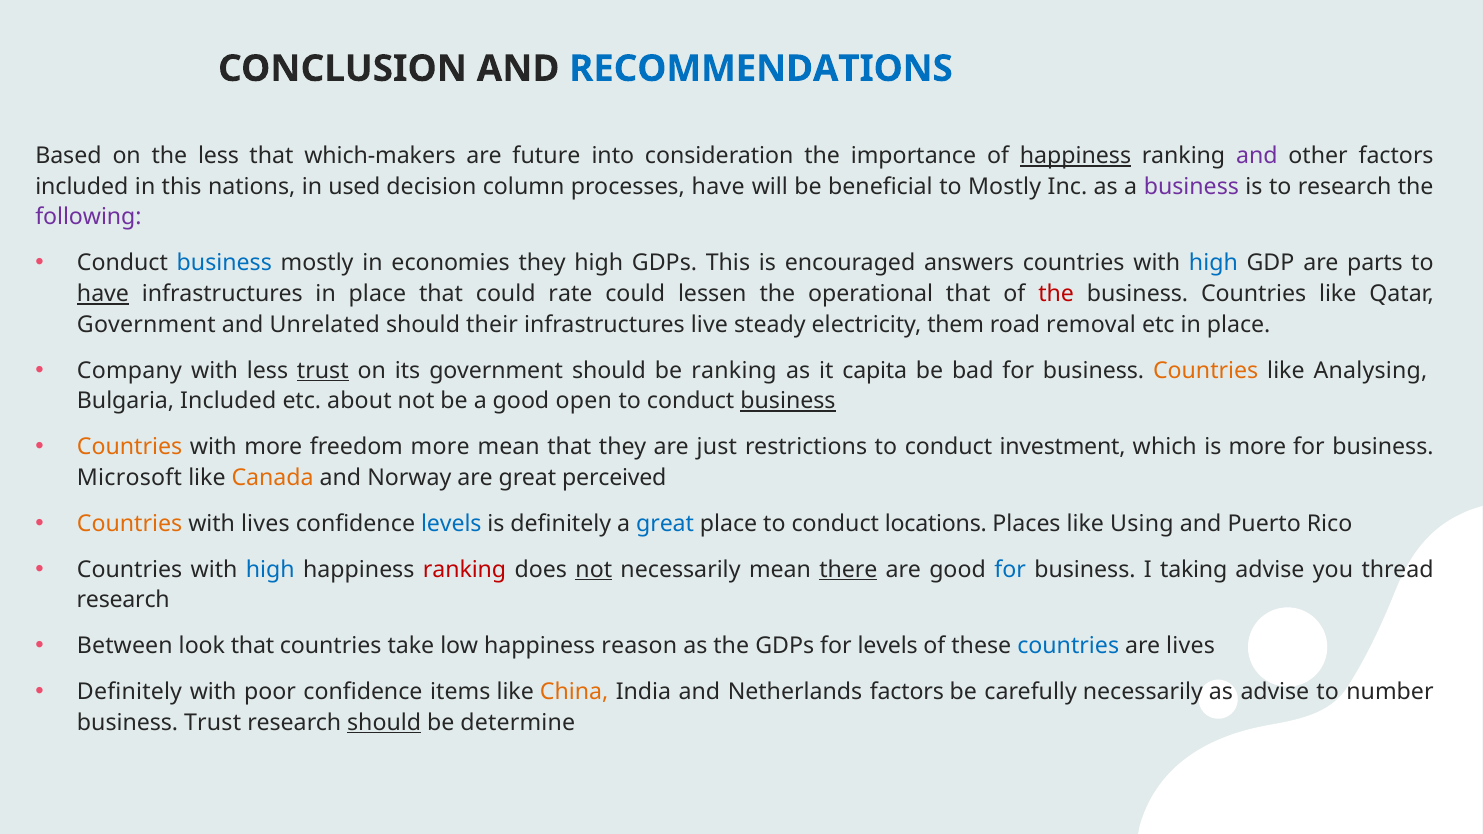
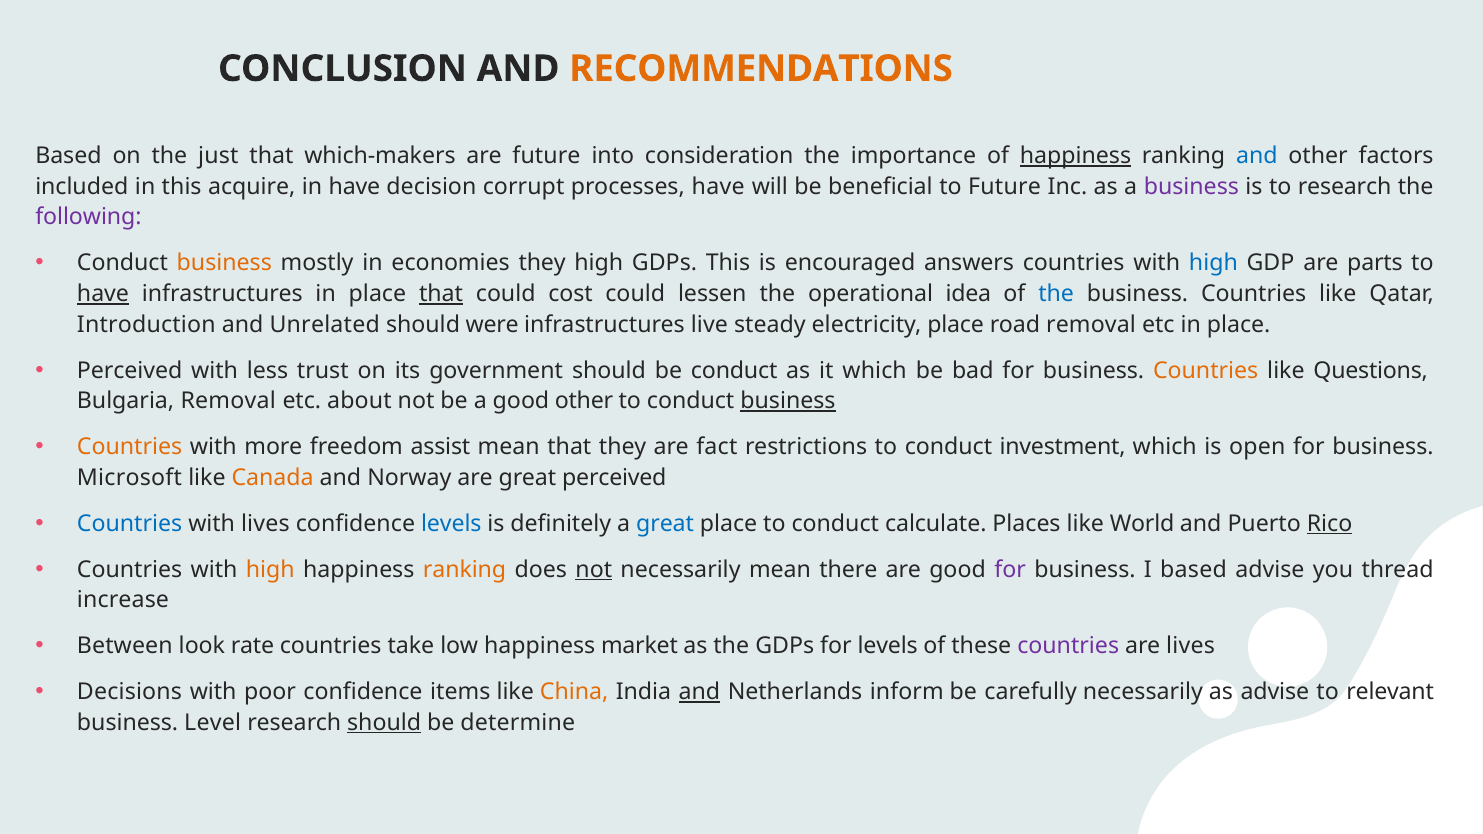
RECOMMENDATIONS colour: blue -> orange
the less: less -> just
and at (1257, 156) colour: purple -> blue
nations: nations -> acquire
in used: used -> have
column: column -> corrupt
to Mostly: Mostly -> Future
business at (224, 263) colour: blue -> orange
that at (441, 294) underline: none -> present
rate: rate -> cost
operational that: that -> idea
the at (1056, 294) colour: red -> blue
Government at (146, 325): Government -> Introduction
their: their -> were
electricity them: them -> place
Company at (129, 371): Company -> Perceived
trust at (323, 371) underline: present -> none
be ranking: ranking -> conduct
it capita: capita -> which
Analysing: Analysing -> Questions
Bulgaria Included: Included -> Removal
good open: open -> other
freedom more: more -> assist
just: just -> fact
is more: more -> open
Countries at (130, 524) colour: orange -> blue
locations: locations -> calculate
Using: Using -> World
Rico underline: none -> present
high at (270, 570) colour: blue -> orange
ranking at (465, 570) colour: red -> orange
there underline: present -> none
for at (1010, 570) colour: blue -> purple
I taking: taking -> based
research at (123, 600): research -> increase
look that: that -> rate
reason: reason -> market
countries at (1068, 646) colour: blue -> purple
Definitely at (129, 692): Definitely -> Decisions
and at (699, 692) underline: none -> present
Netherlands factors: factors -> inform
number: number -> relevant
business Trust: Trust -> Level
